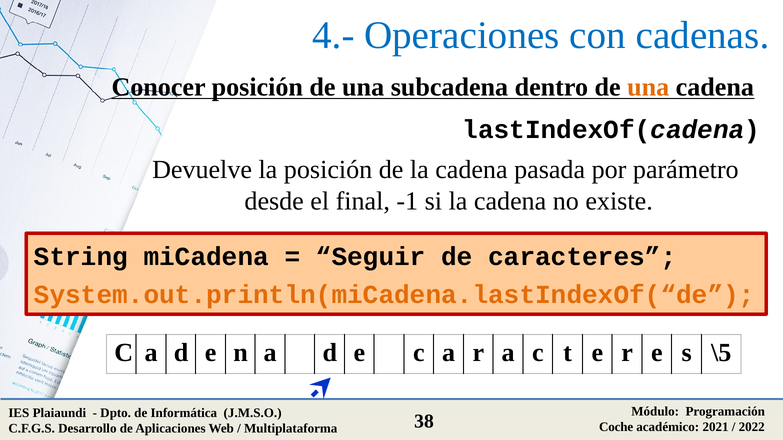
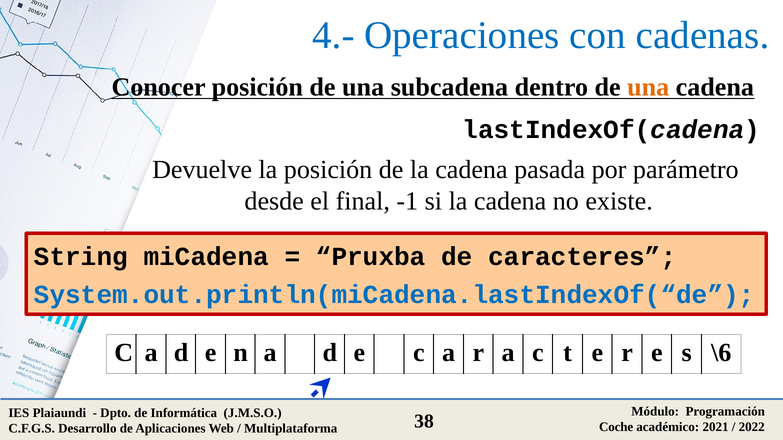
Seguir: Seguir -> Pruxba
System.out.println(miCadena.lastIndexOf(“de colour: orange -> blue
\5: \5 -> \6
